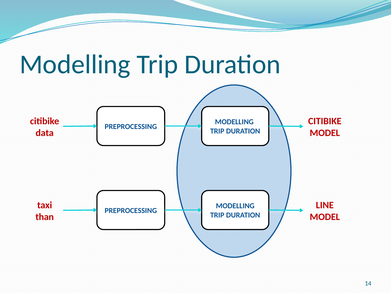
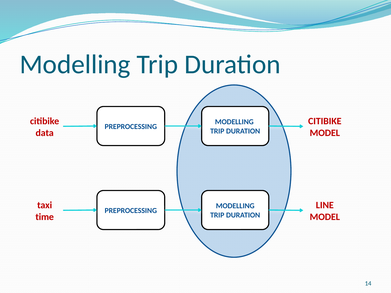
than: than -> time
